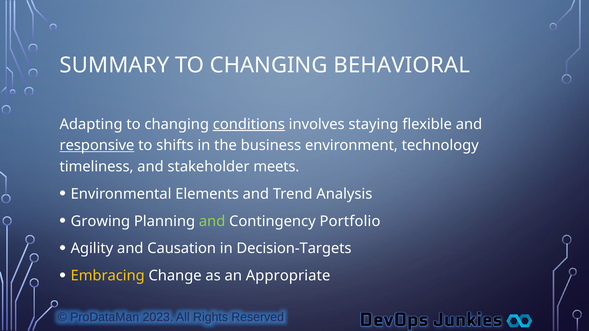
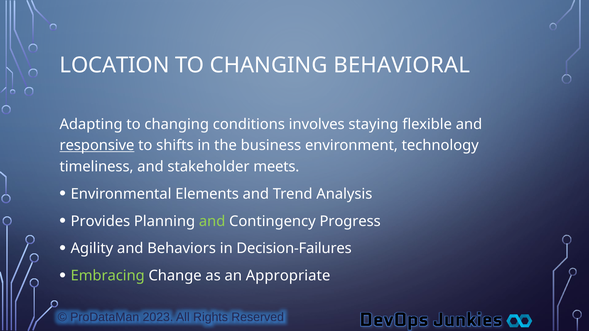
SUMMARY: SUMMARY -> LOCATION
conditions underline: present -> none
Growing: Growing -> Provides
Portfolio: Portfolio -> Progress
Causation: Causation -> Behaviors
Decision-Targets: Decision-Targets -> Decision-Failures
Embracing colour: yellow -> light green
